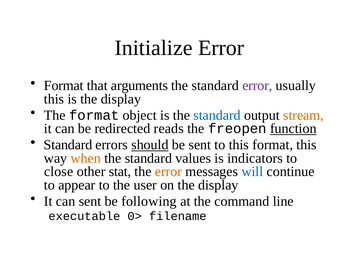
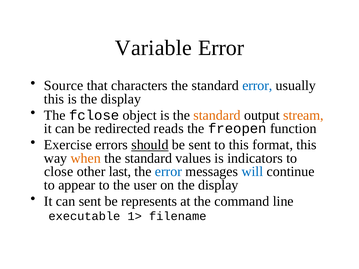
Initialize: Initialize -> Variable
Format at (64, 86): Format -> Source
arguments: arguments -> characters
error at (257, 86) colour: purple -> blue
The format: format -> fclose
standard at (217, 115) colour: blue -> orange
function underline: present -> none
Standard at (68, 145): Standard -> Exercise
stat: stat -> last
error at (168, 172) colour: orange -> blue
following: following -> represents
0>: 0> -> 1>
